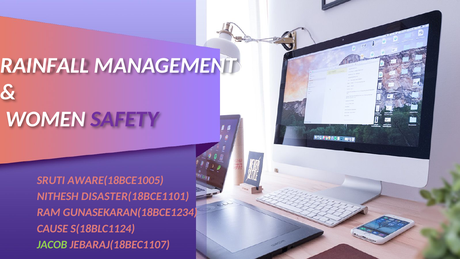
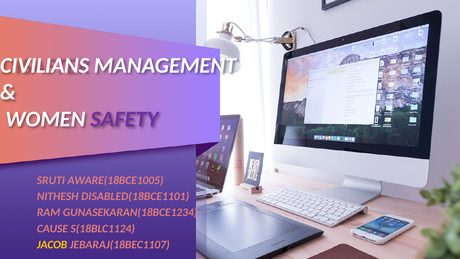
RAINFALL: RAINFALL -> CIVILIANS
DISASTER(18BCE1101: DISASTER(18BCE1101 -> DISABLED(18BCE1101
JACOB colour: light green -> yellow
